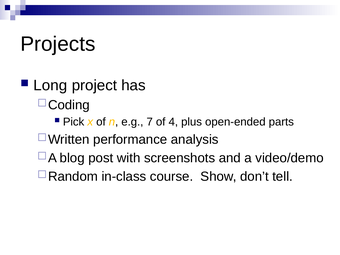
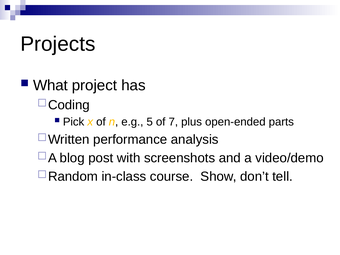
Long: Long -> What
7: 7 -> 5
4: 4 -> 7
